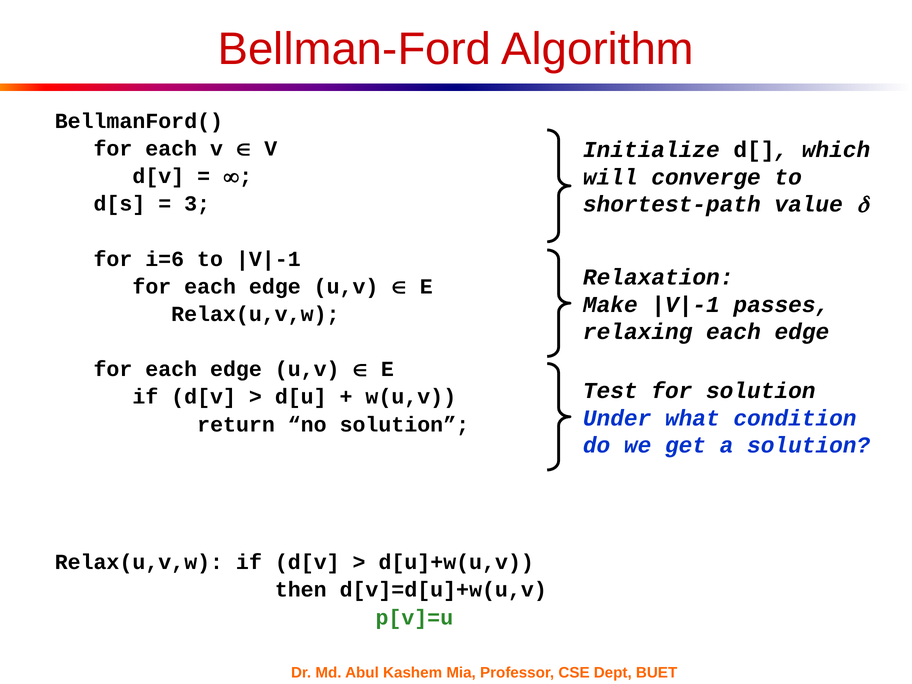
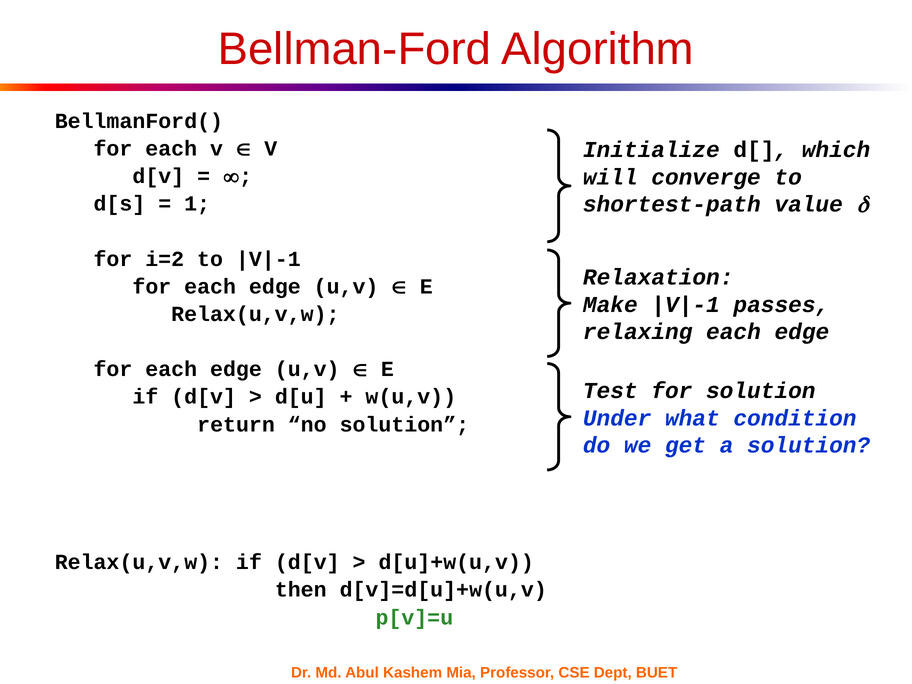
3: 3 -> 1
i=6: i=6 -> i=2
